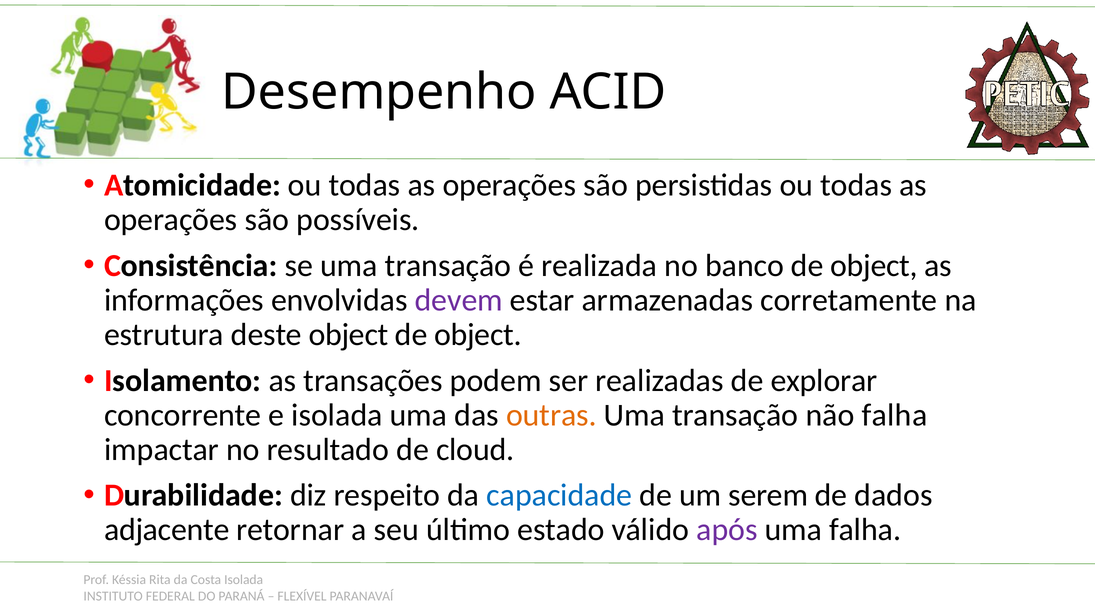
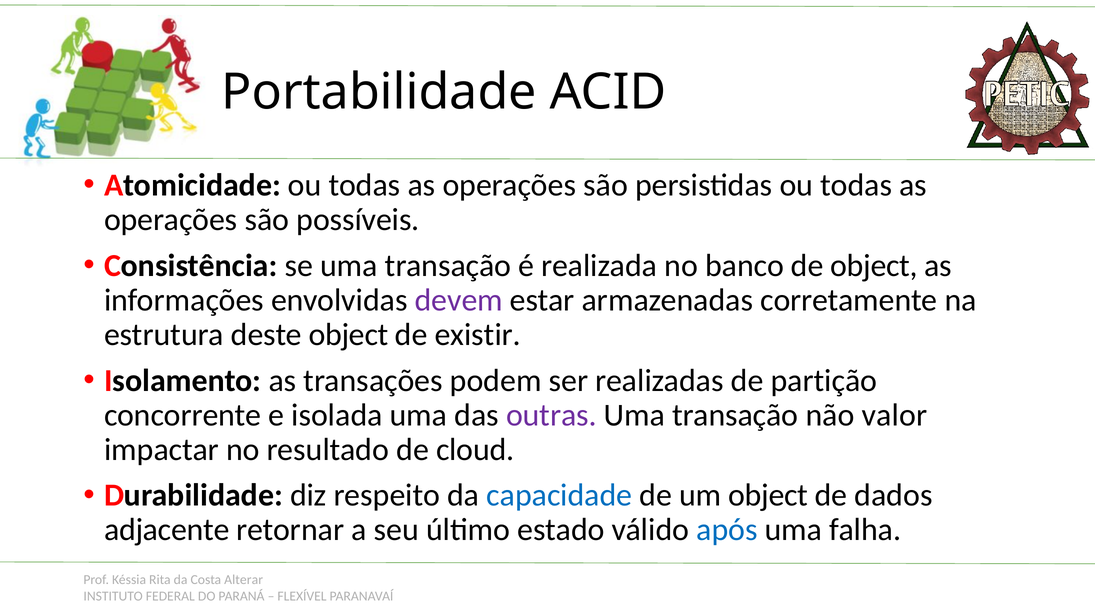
Desempenho: Desempenho -> Portabilidade
object at (478, 335): object -> existir
explorar: explorar -> partição
outras colour: orange -> purple
não falha: falha -> valor
um serem: serem -> object
após colour: purple -> blue
Costa Isolada: Isolada -> Alterar
